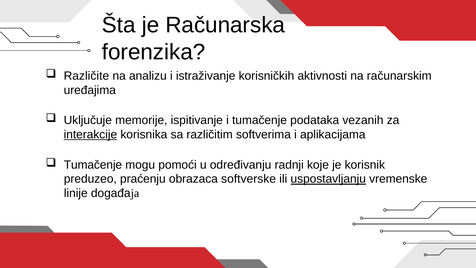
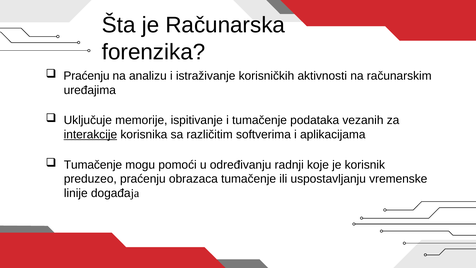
Različite at (86, 76): Različite -> Praćenju
obrazaca softverske: softverske -> tumačenje
uspostavljanju underline: present -> none
